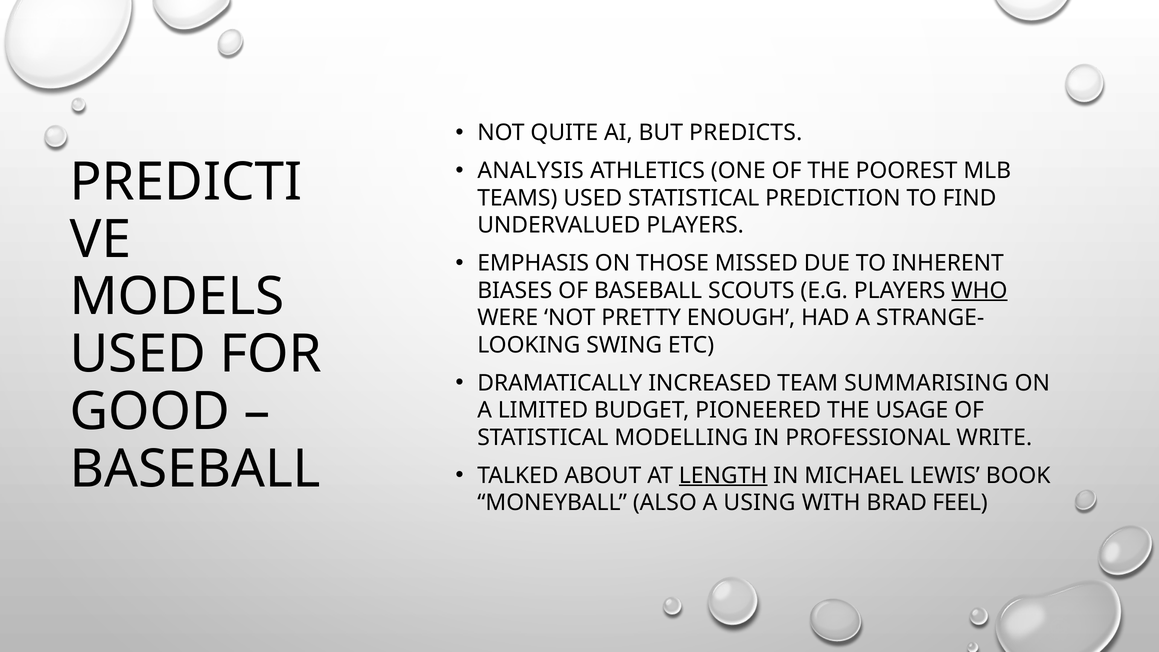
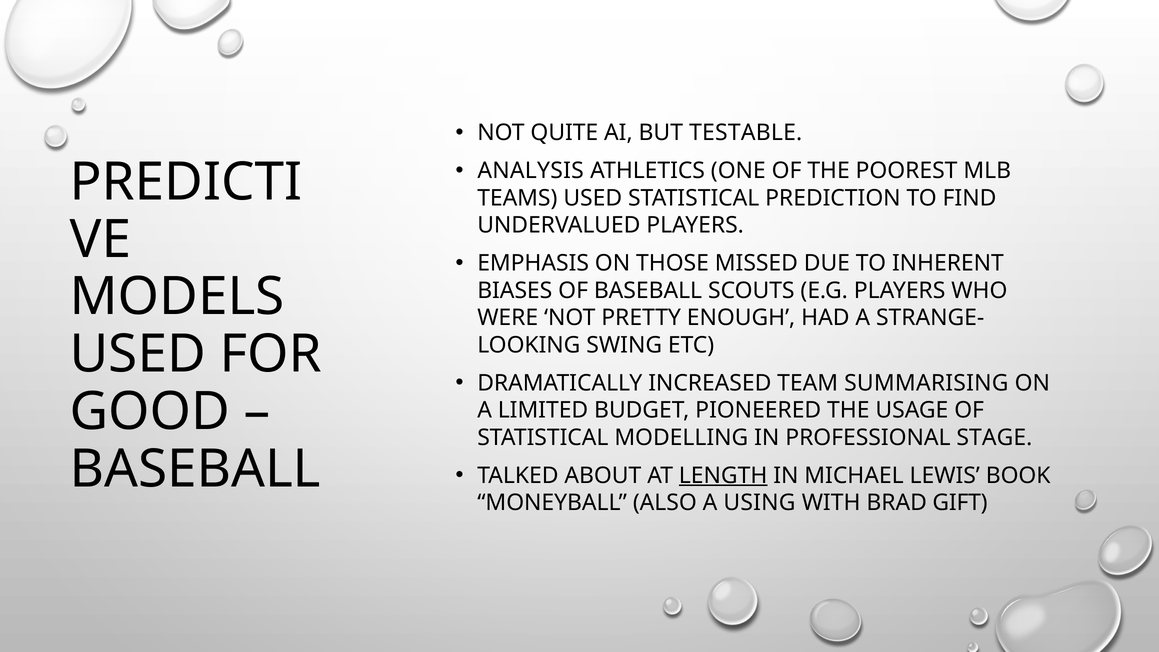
PREDICTS: PREDICTS -> TESTABLE
WHO underline: present -> none
WRITE: WRITE -> STAGE
FEEL: FEEL -> GIFT
